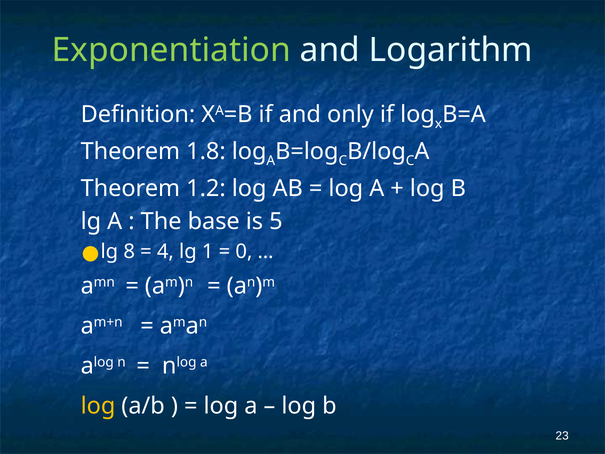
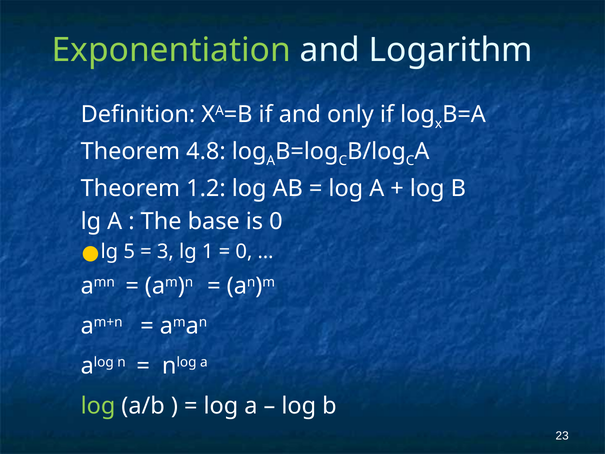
1.8: 1.8 -> 4.8
is 5: 5 -> 0
8: 8 -> 5
4: 4 -> 3
log at (98, 406) colour: yellow -> light green
